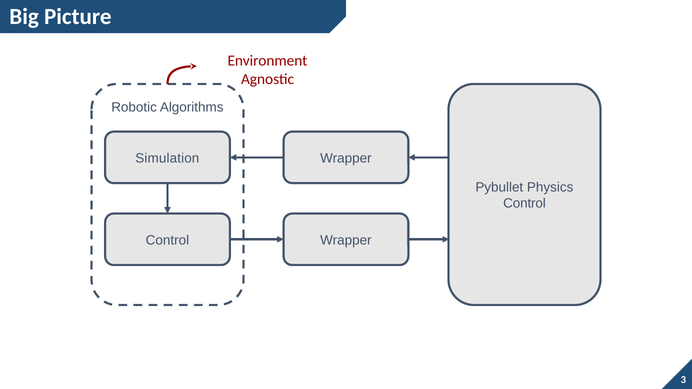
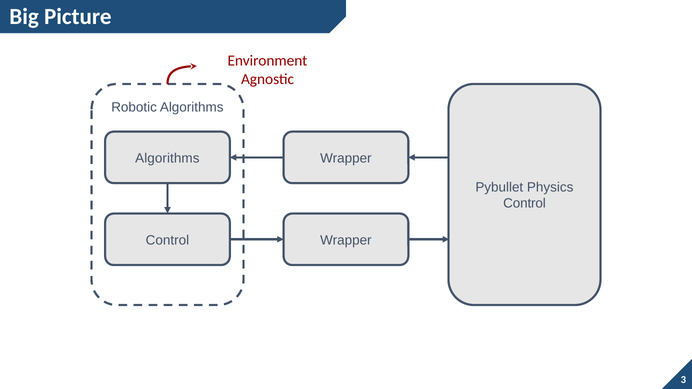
Simulation at (167, 158): Simulation -> Algorithms
